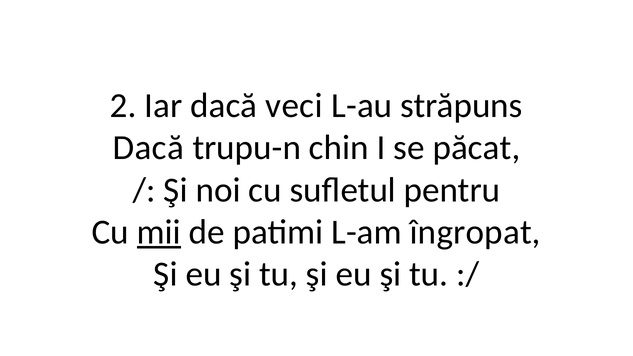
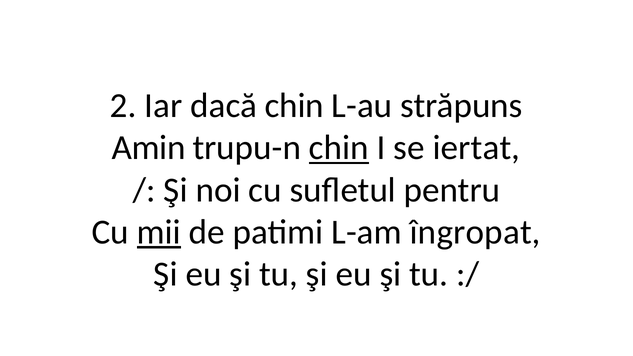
dacă veci: veci -> chin
Dacă at (148, 148): Dacă -> Amin
chin at (339, 148) underline: none -> present
păcat: păcat -> iertat
